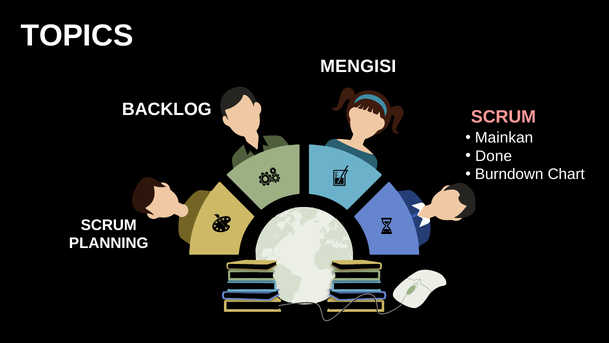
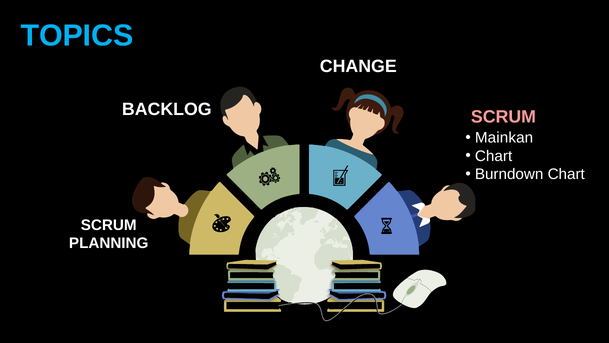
TOPICS colour: white -> light blue
MENGISI: MENGISI -> CHANGE
Done at (494, 156): Done -> Chart
